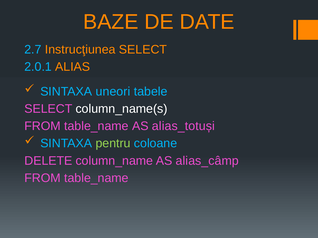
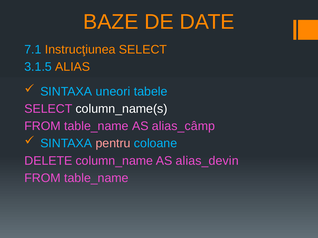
2.7: 2.7 -> 7.1
2.0.1: 2.0.1 -> 3.1.5
alias_totuși: alias_totuși -> alias_câmp
pentru colour: light green -> pink
alias_câmp: alias_câmp -> alias_devin
